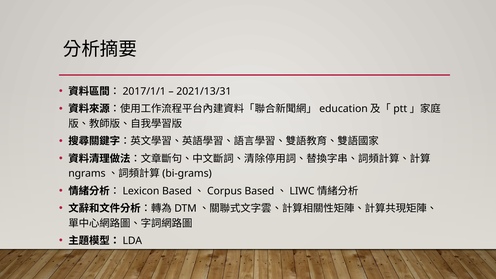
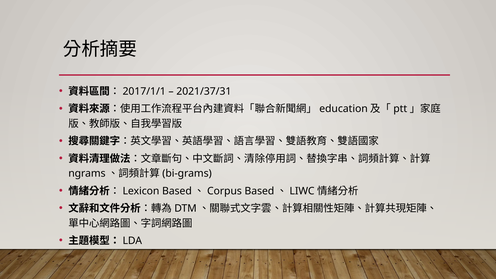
2021/13/31: 2021/13/31 -> 2021/37/31
